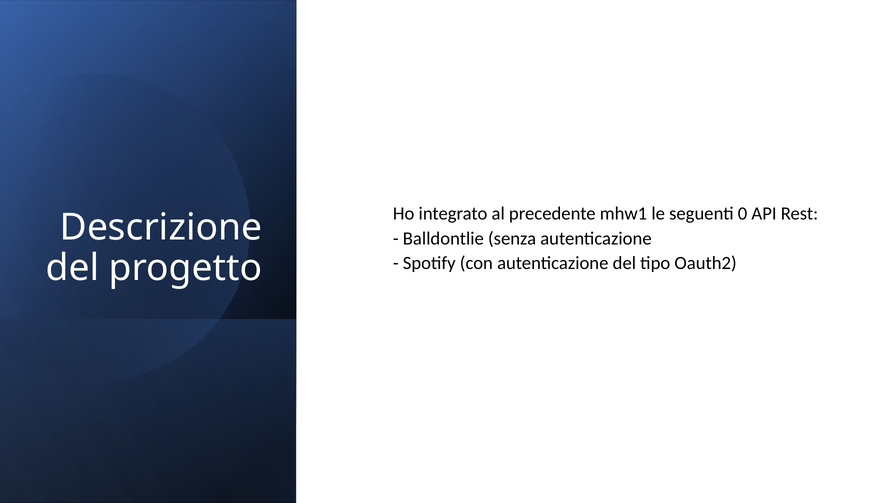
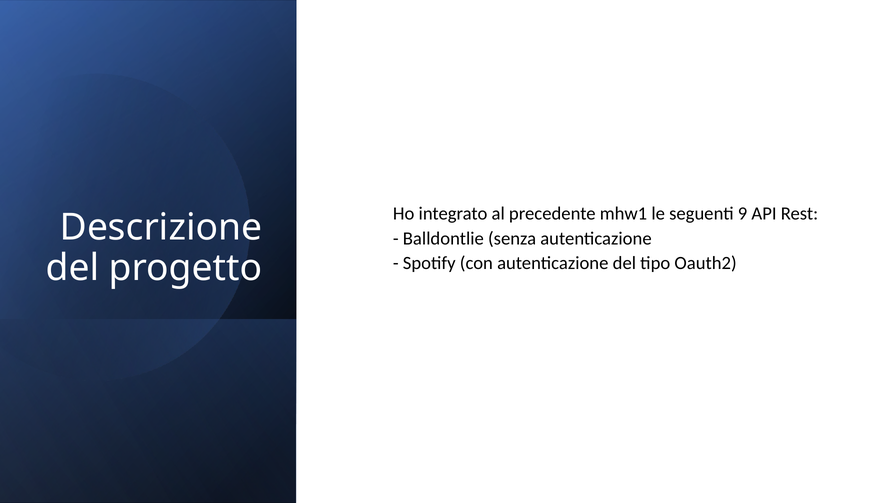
0: 0 -> 9
